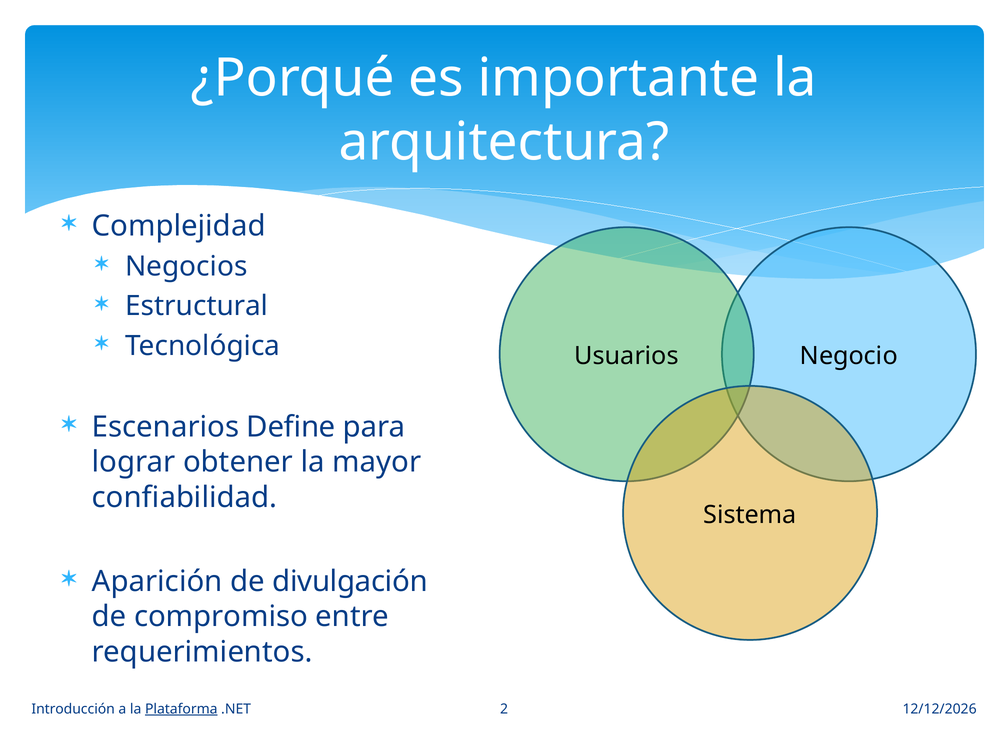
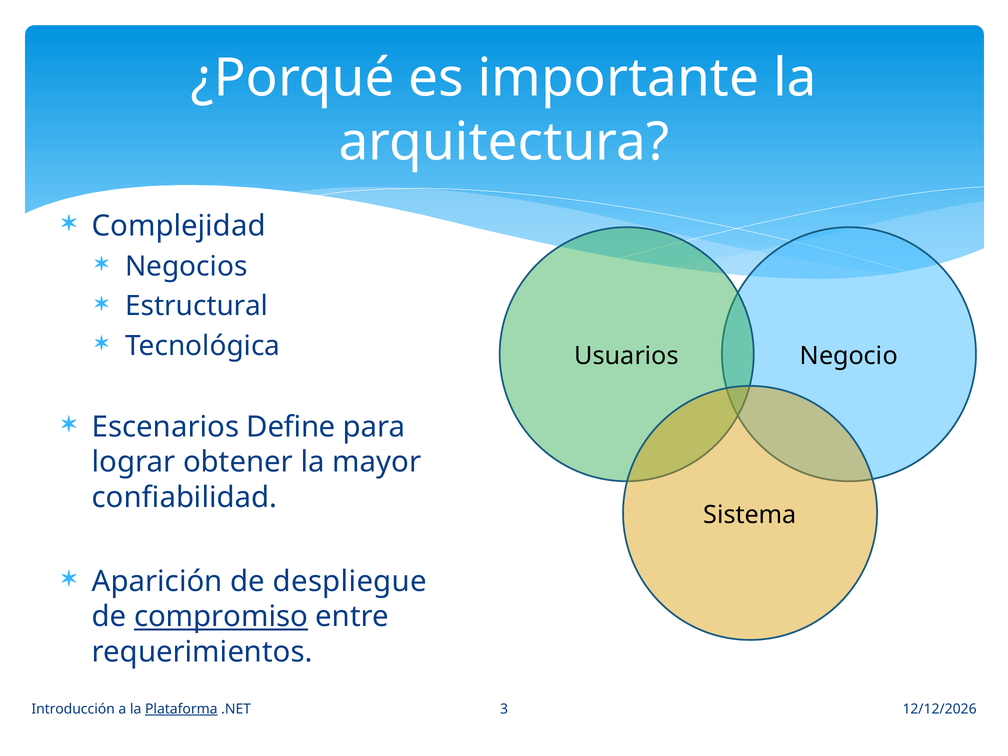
divulgación: divulgación -> despliegue
compromiso underline: none -> present
2: 2 -> 3
